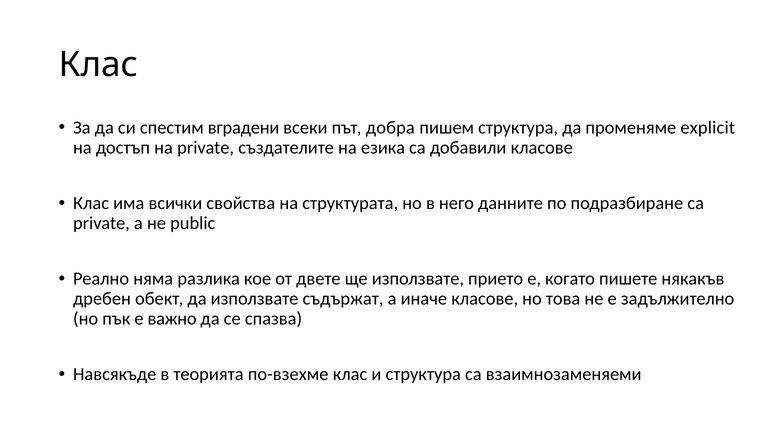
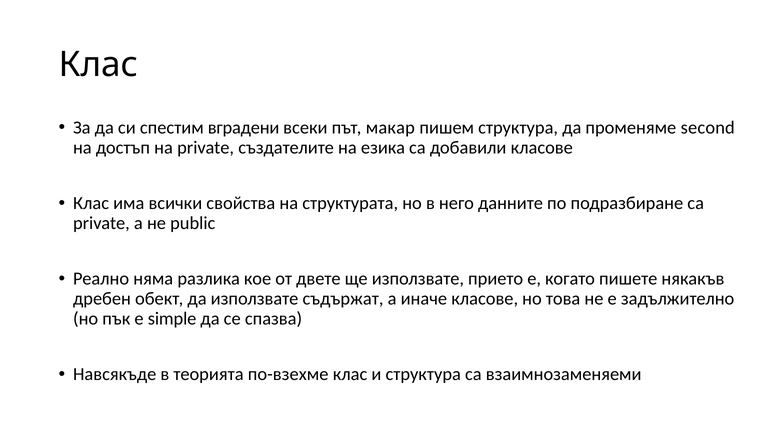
добра: добра -> макар
explicit: explicit -> second
важно: важно -> simple
